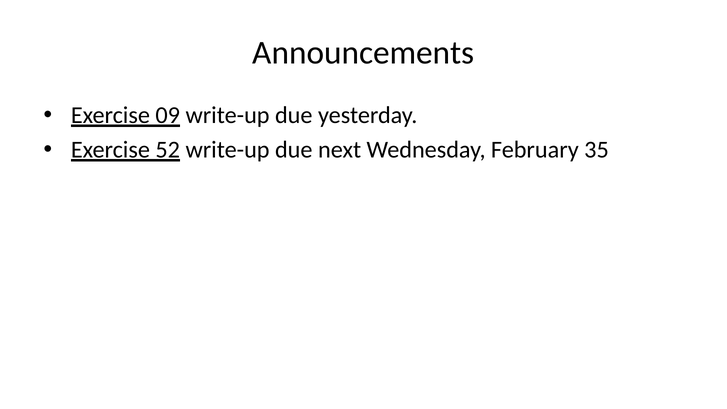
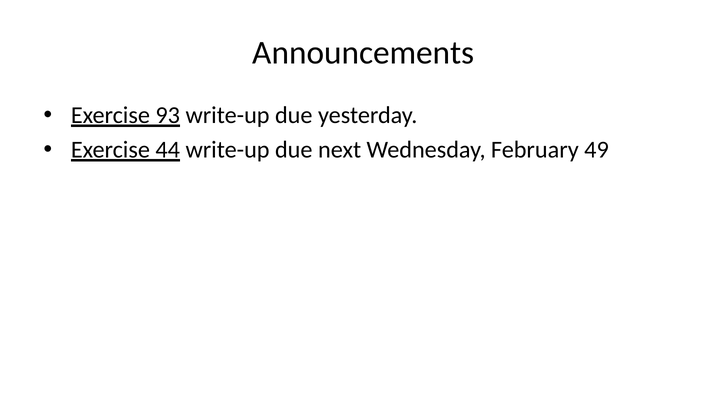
09: 09 -> 93
52: 52 -> 44
35: 35 -> 49
